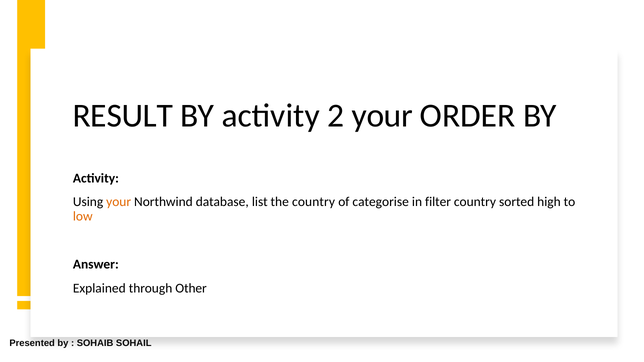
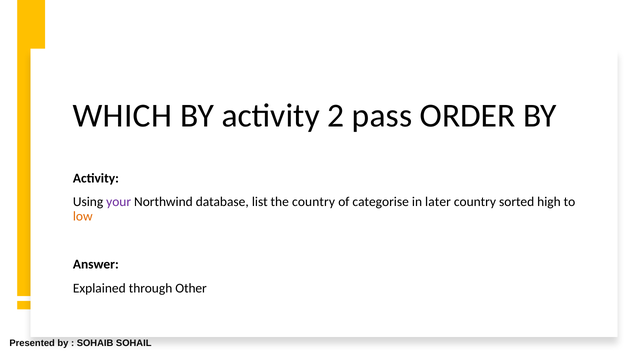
RESULT: RESULT -> WHICH
2 your: your -> pass
your at (119, 202) colour: orange -> purple
filter: filter -> later
